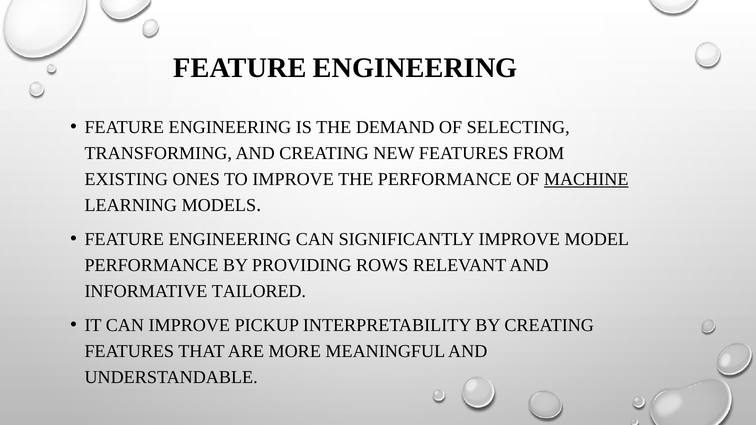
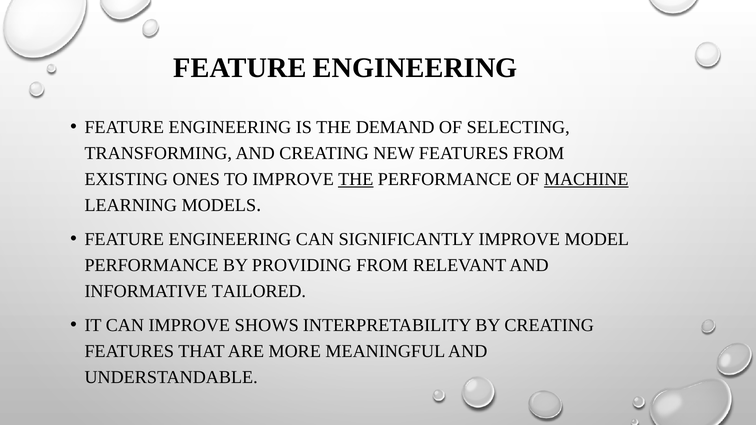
THE at (356, 179) underline: none -> present
PROVIDING ROWS: ROWS -> FROM
PICKUP: PICKUP -> SHOWS
